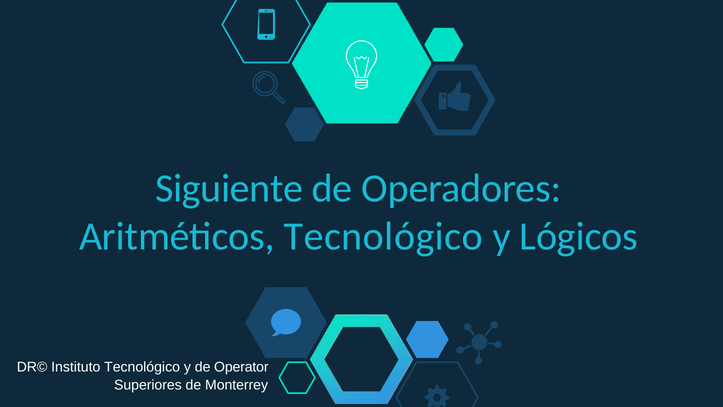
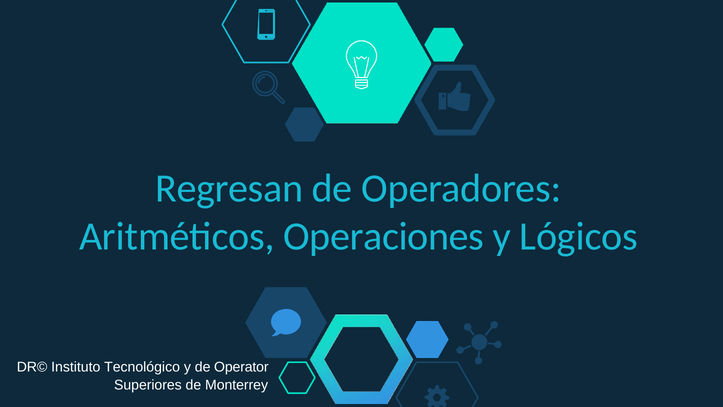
Siguiente: Siguiente -> Regresan
Aritméticos Tecnológico: Tecnológico -> Operaciones
